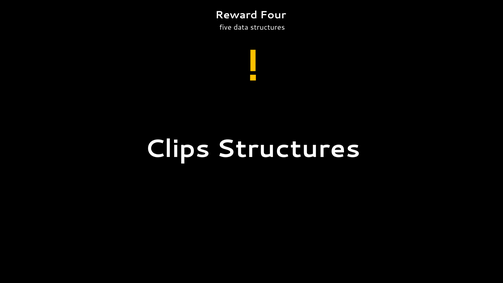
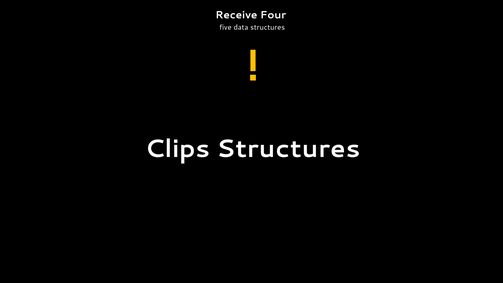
Reward: Reward -> Receive
